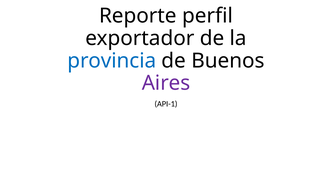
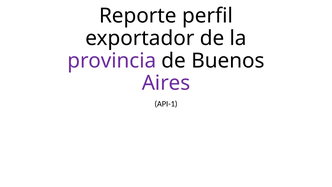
provincia colour: blue -> purple
